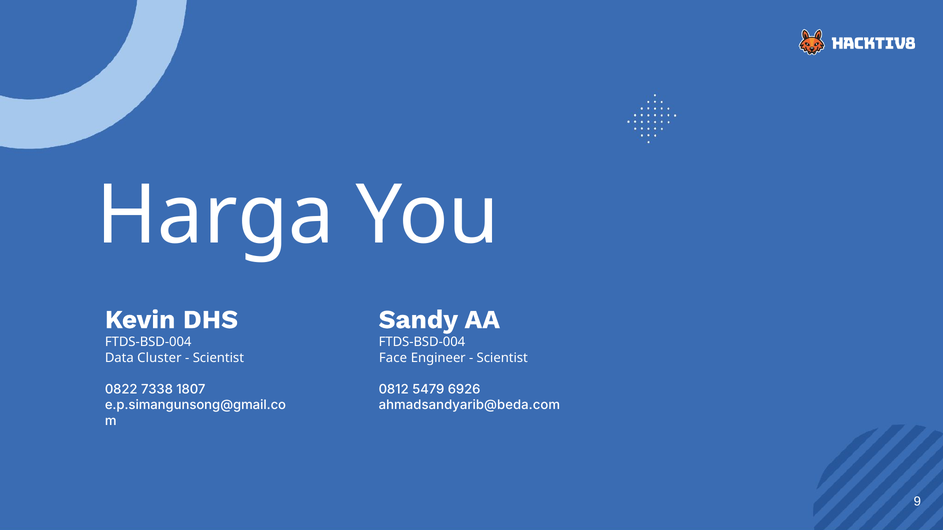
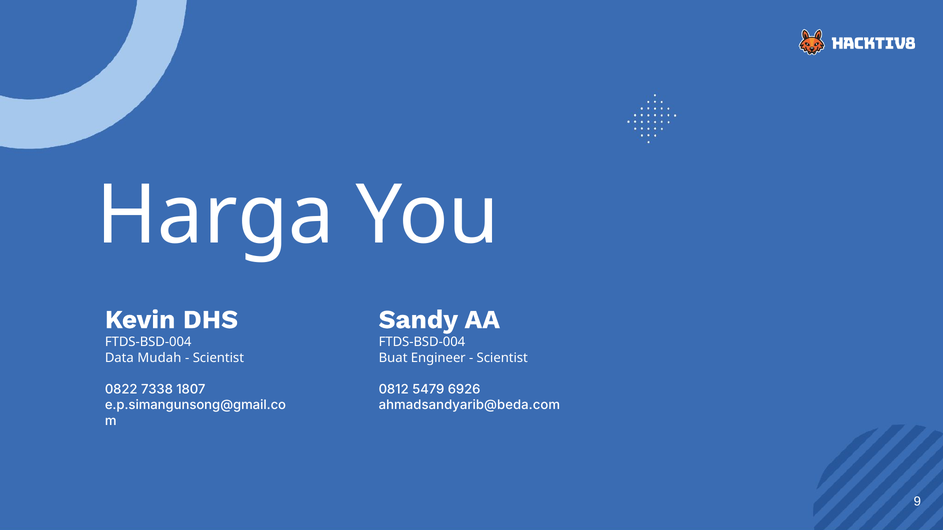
Cluster: Cluster -> Mudah
Face: Face -> Buat
